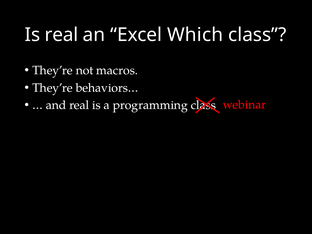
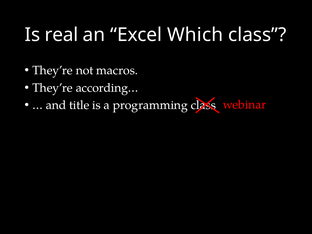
behaviors…: behaviors… -> according…
and real: real -> title
